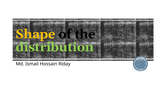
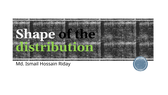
Shape colour: yellow -> white
